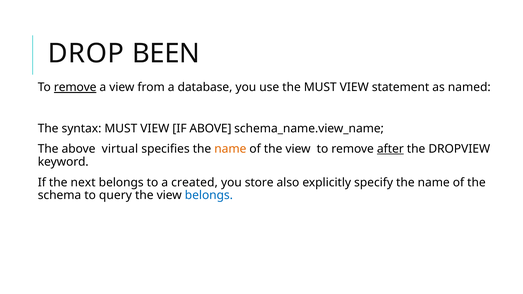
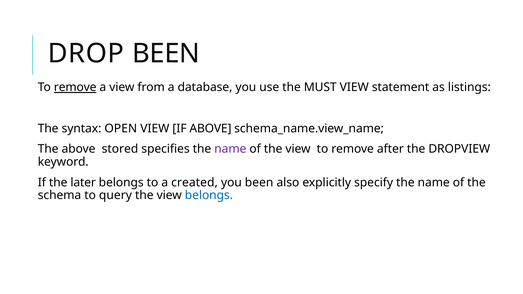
named: named -> listings
syntax MUST: MUST -> OPEN
virtual: virtual -> stored
name at (230, 149) colour: orange -> purple
after underline: present -> none
next: next -> later
you store: store -> been
